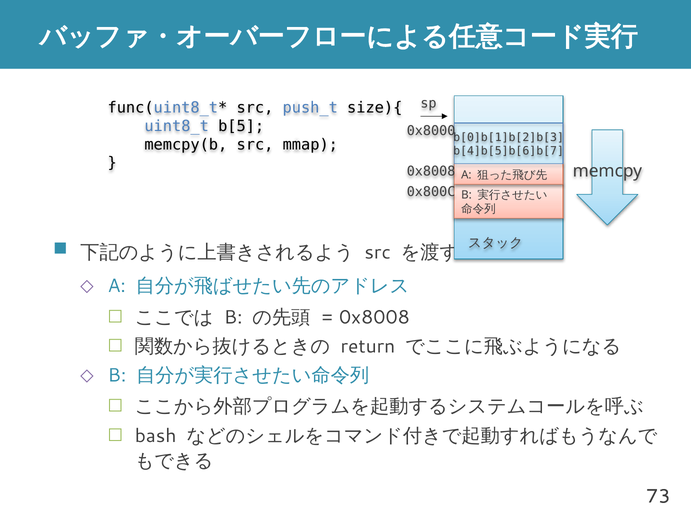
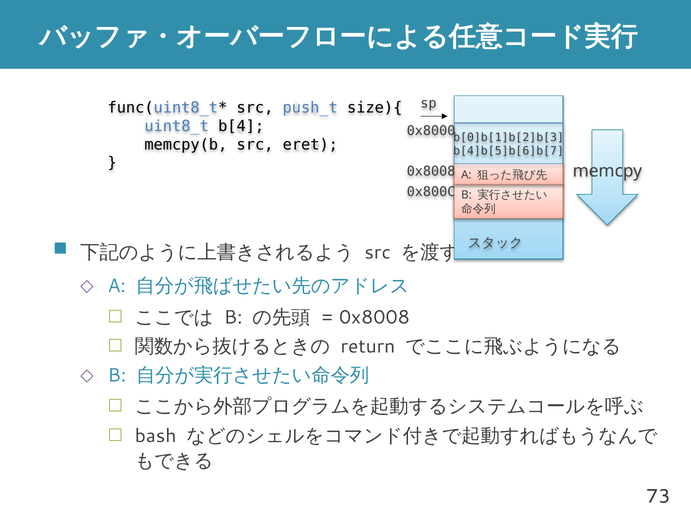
b[5: b[5 -> b[4
mmap: mmap -> eret
